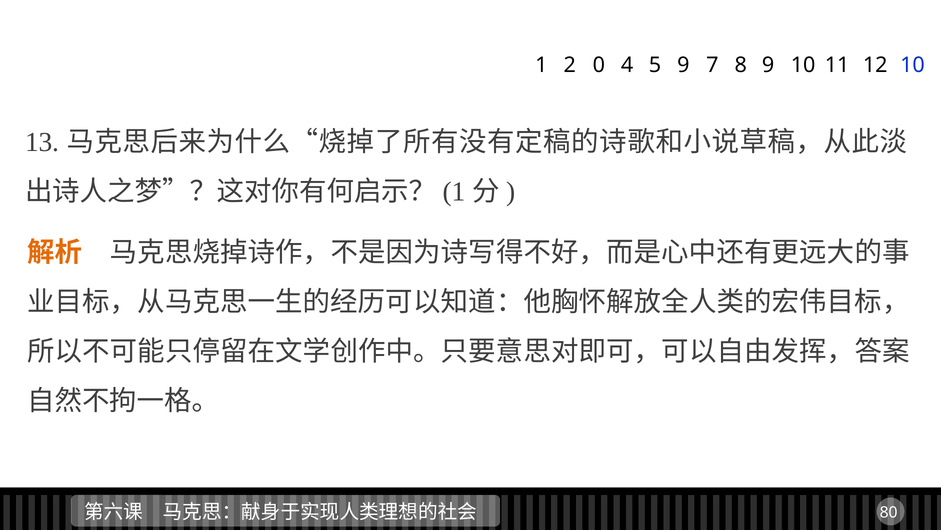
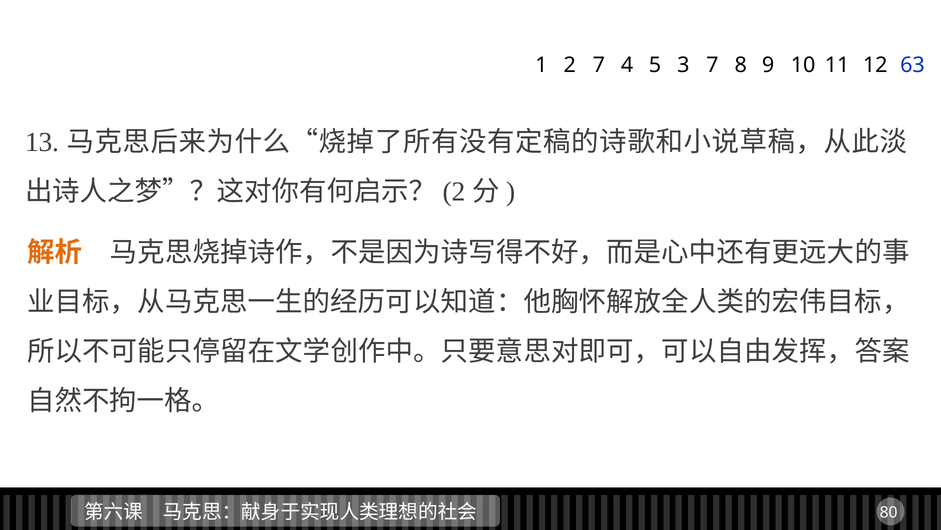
2 0: 0 -> 7
5 9: 9 -> 3
12 10: 10 -> 63
1 at (454, 191): 1 -> 2
